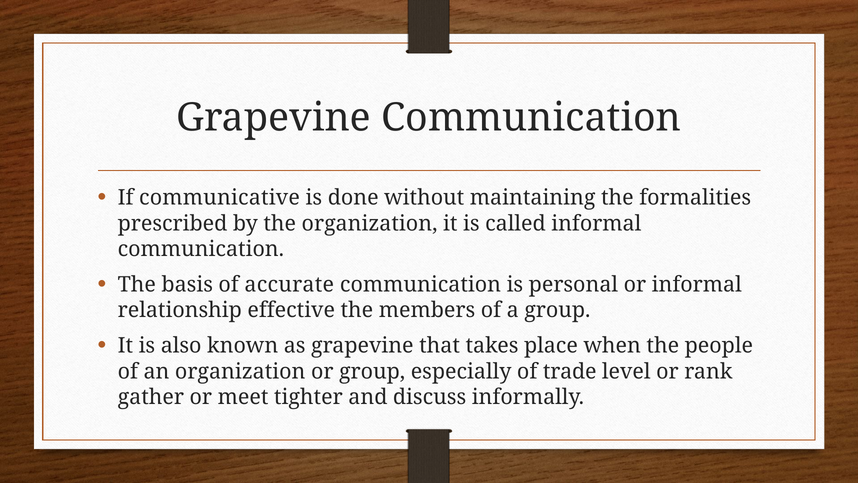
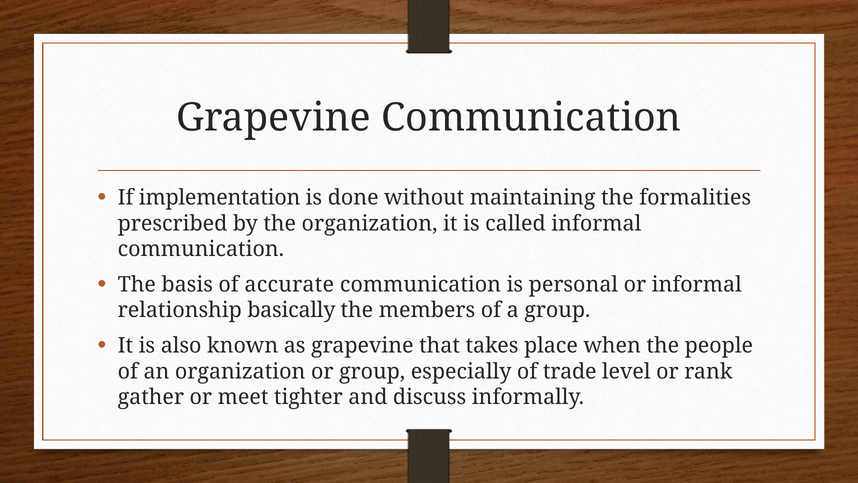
communicative: communicative -> implementation
effective: effective -> basically
